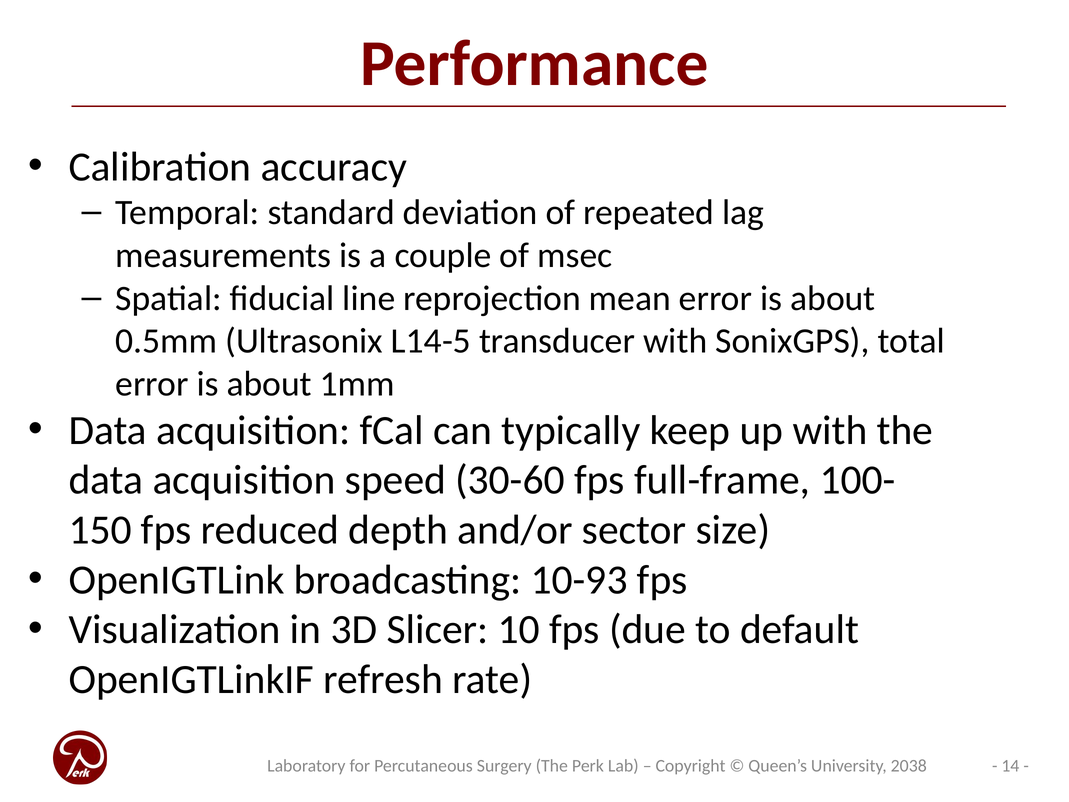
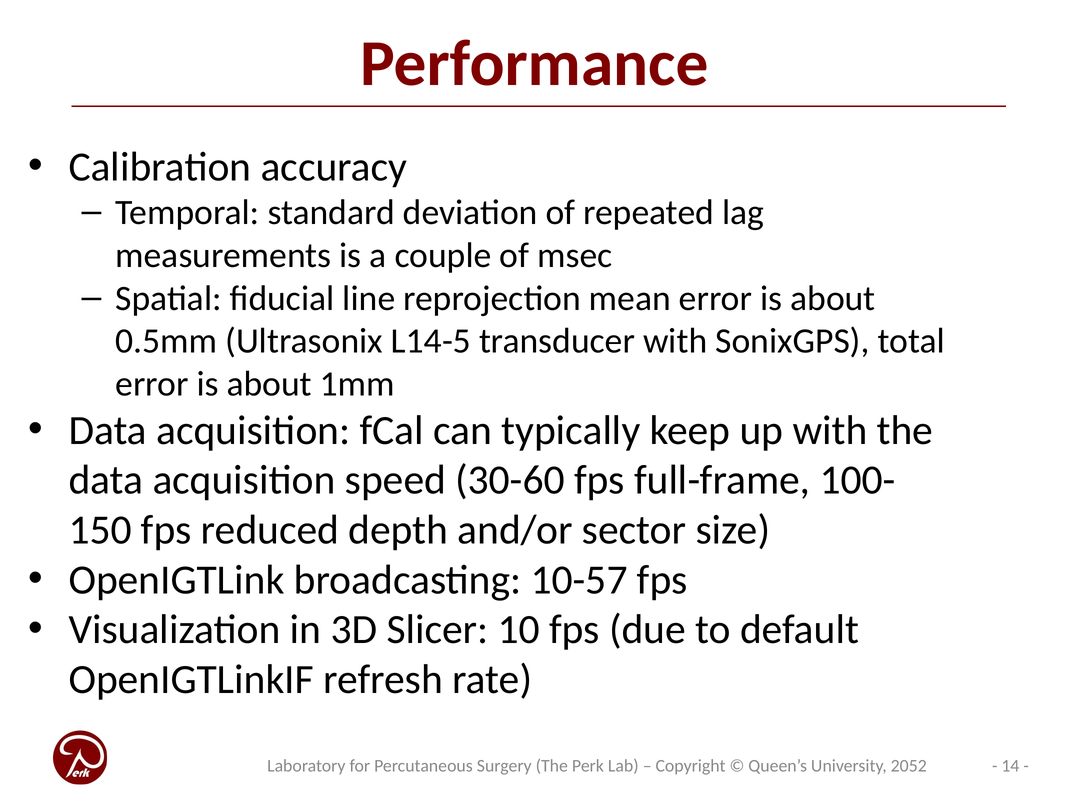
10-93: 10-93 -> 10-57
2038: 2038 -> 2052
